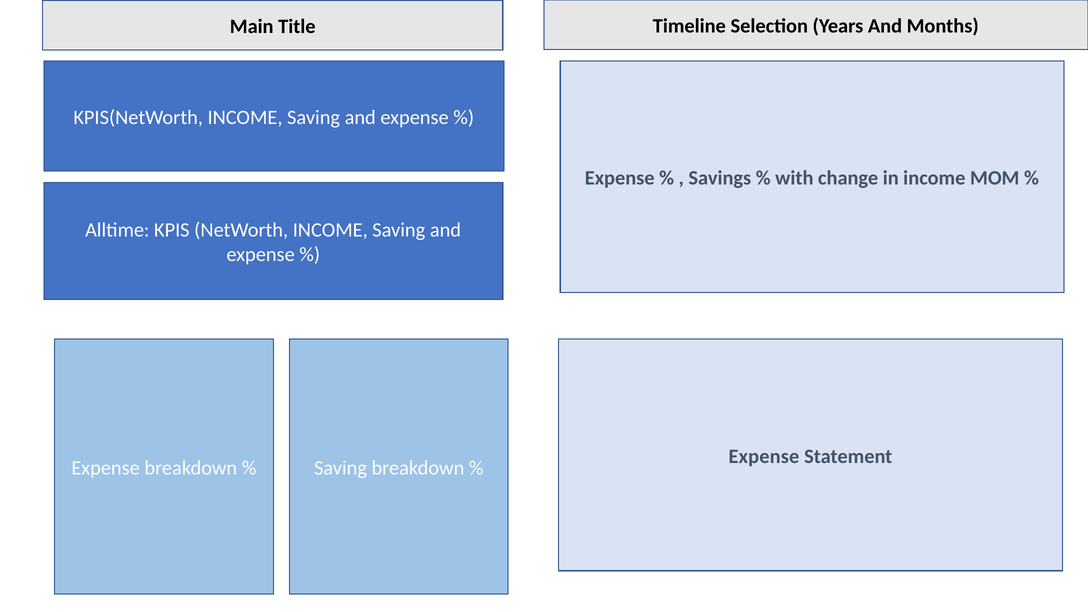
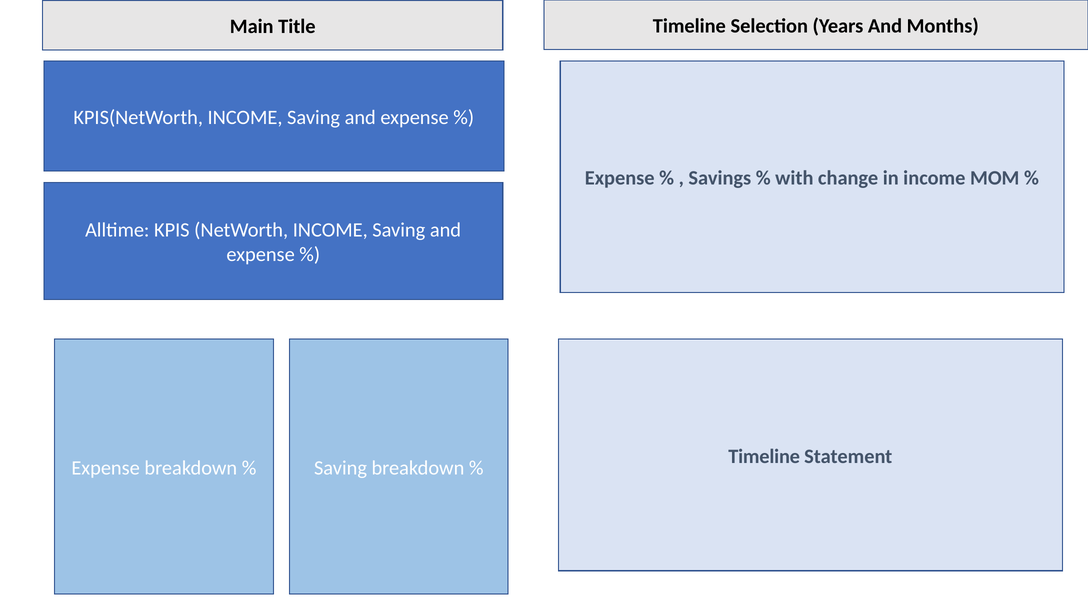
Expense at (764, 456): Expense -> Timeline
